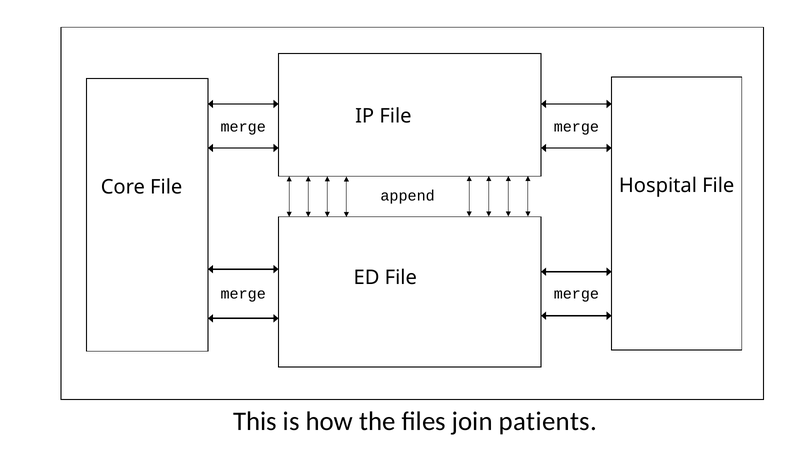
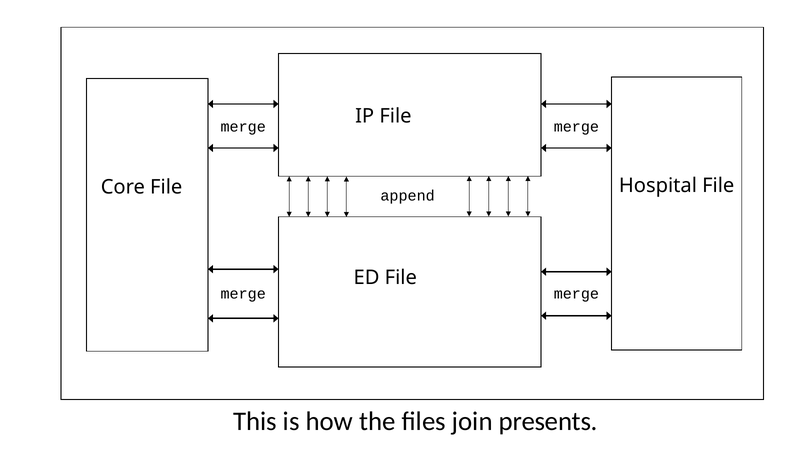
patients: patients -> presents
